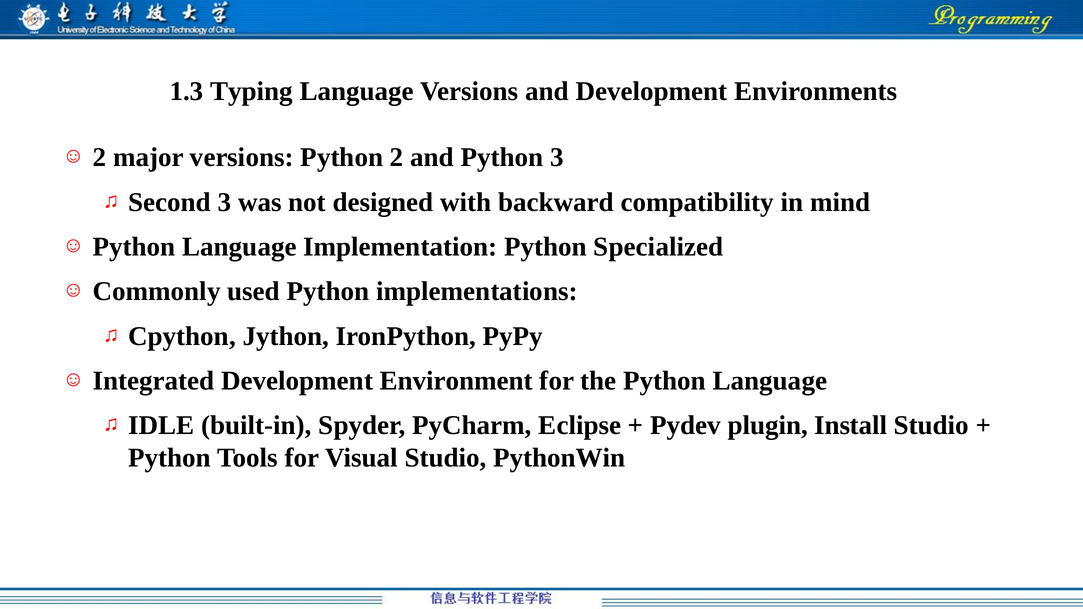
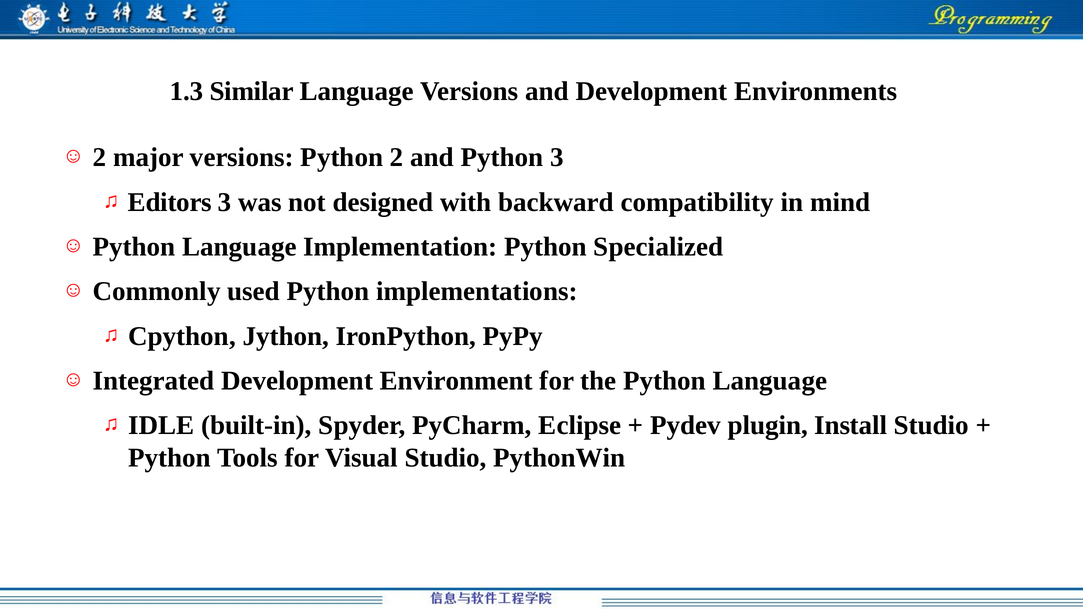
Typing: Typing -> Similar
Second: Second -> Editors
